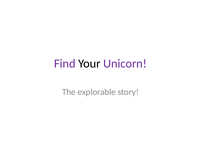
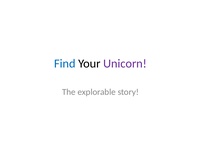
Find colour: purple -> blue
